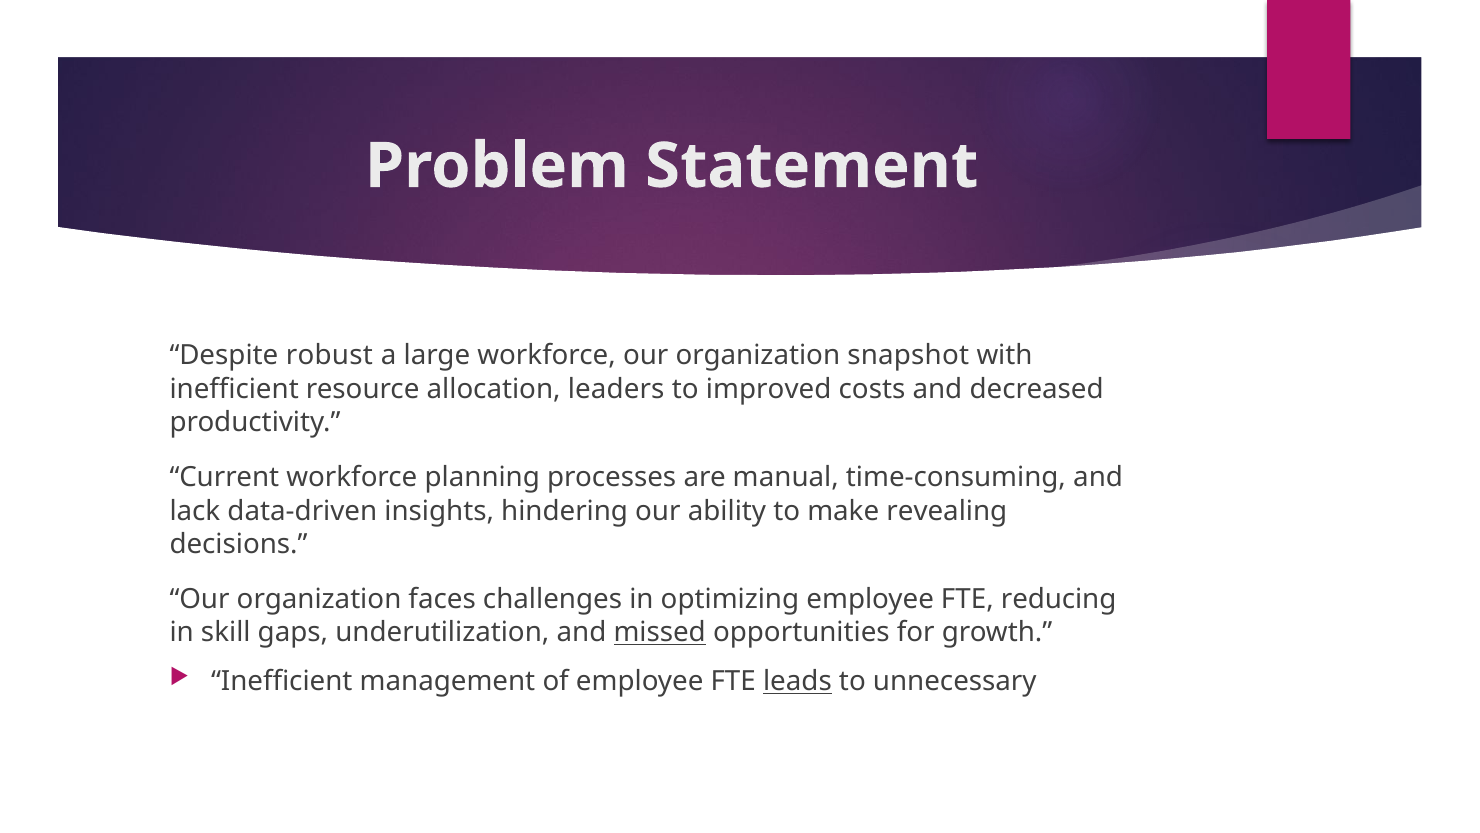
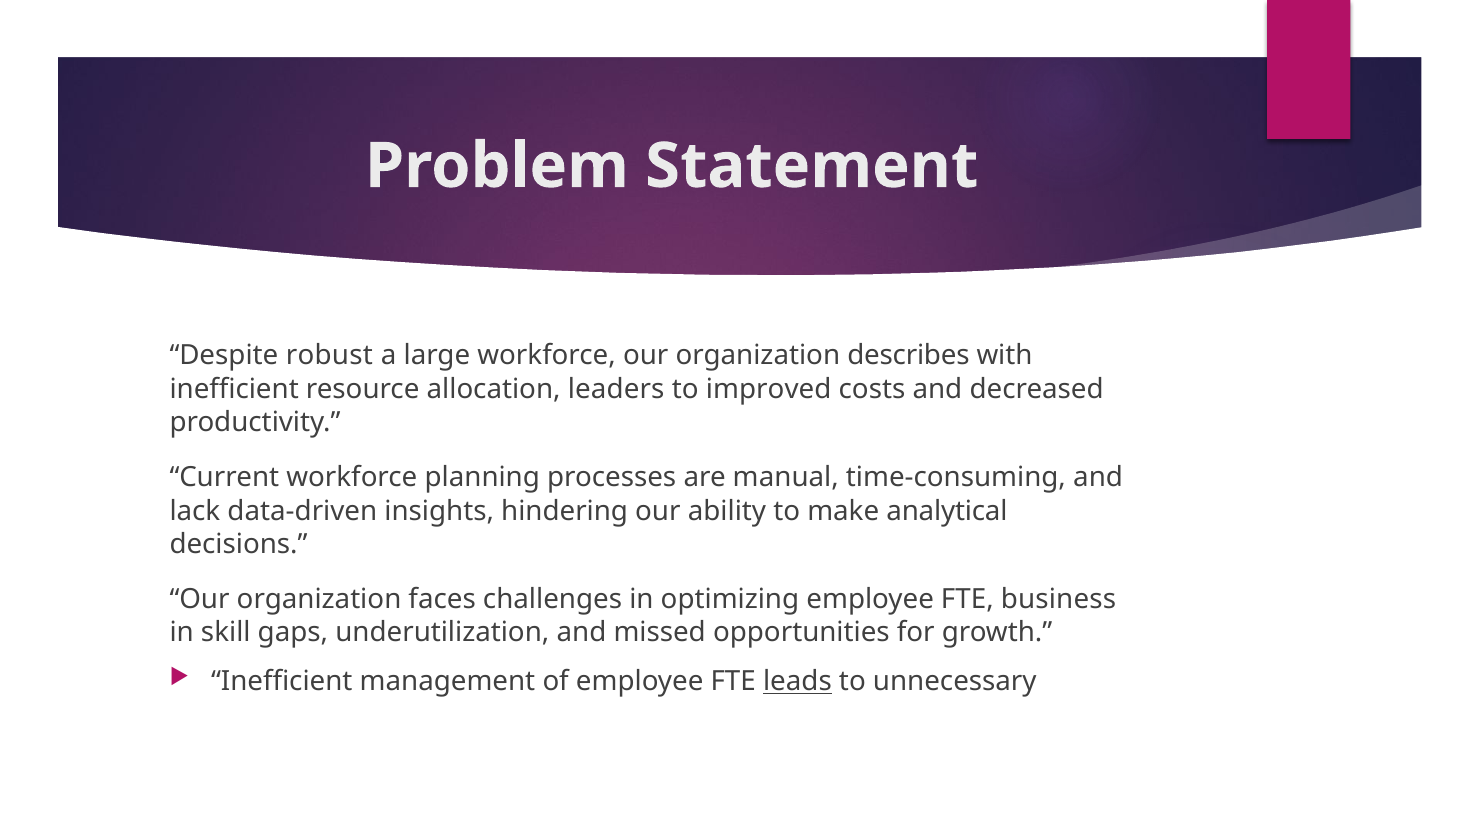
snapshot: snapshot -> describes
revealing: revealing -> analytical
reducing: reducing -> business
missed underline: present -> none
